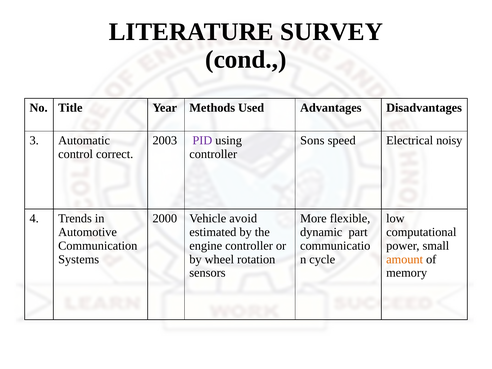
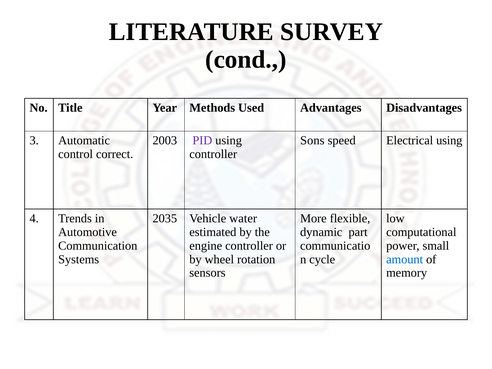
Electrical noisy: noisy -> using
2000: 2000 -> 2035
avoid: avoid -> water
amount colour: orange -> blue
